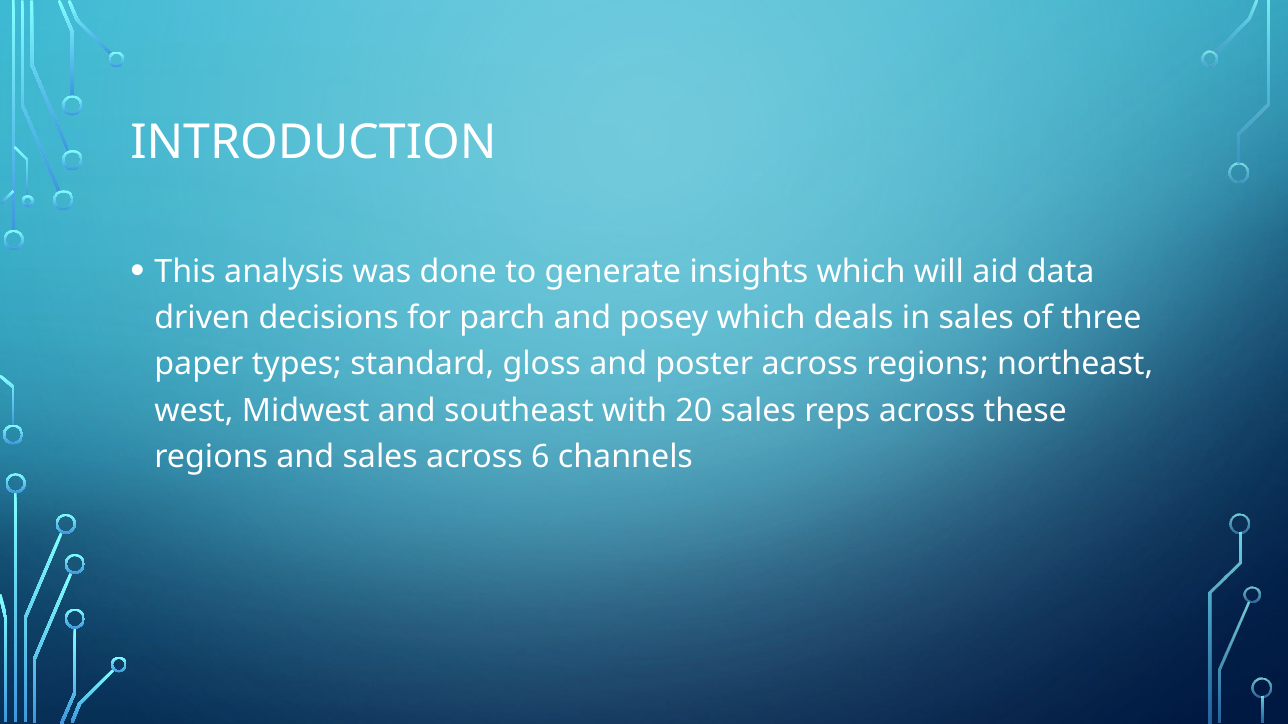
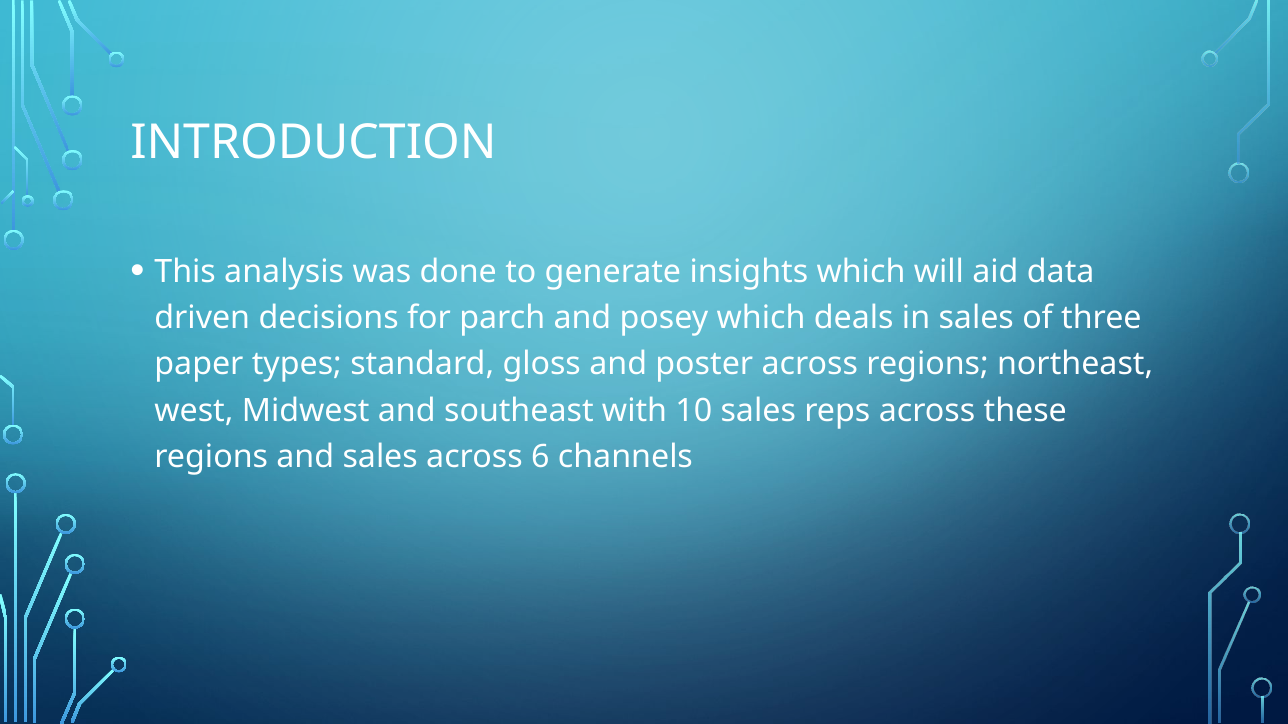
20: 20 -> 10
